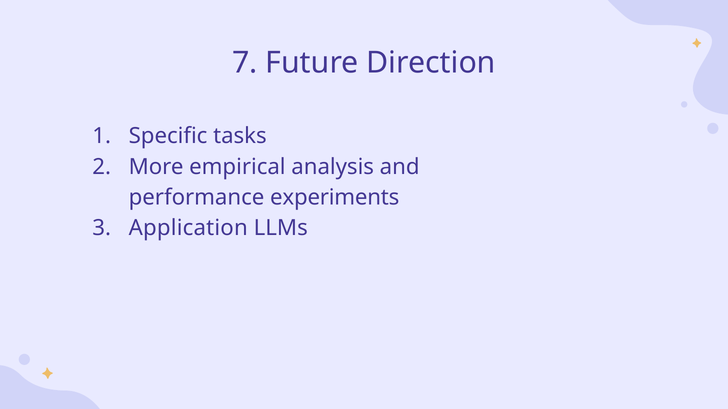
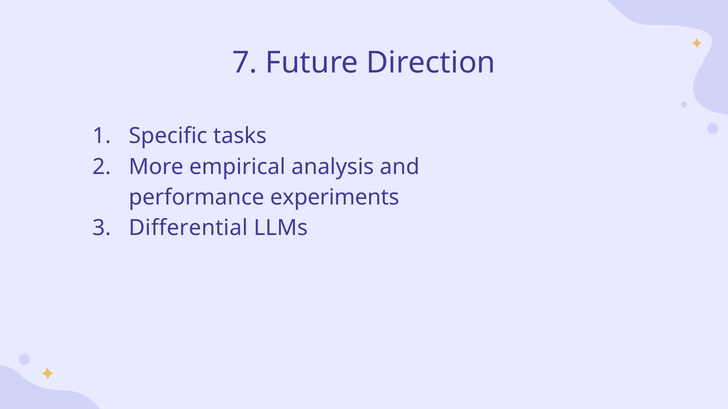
Application: Application -> Differential
